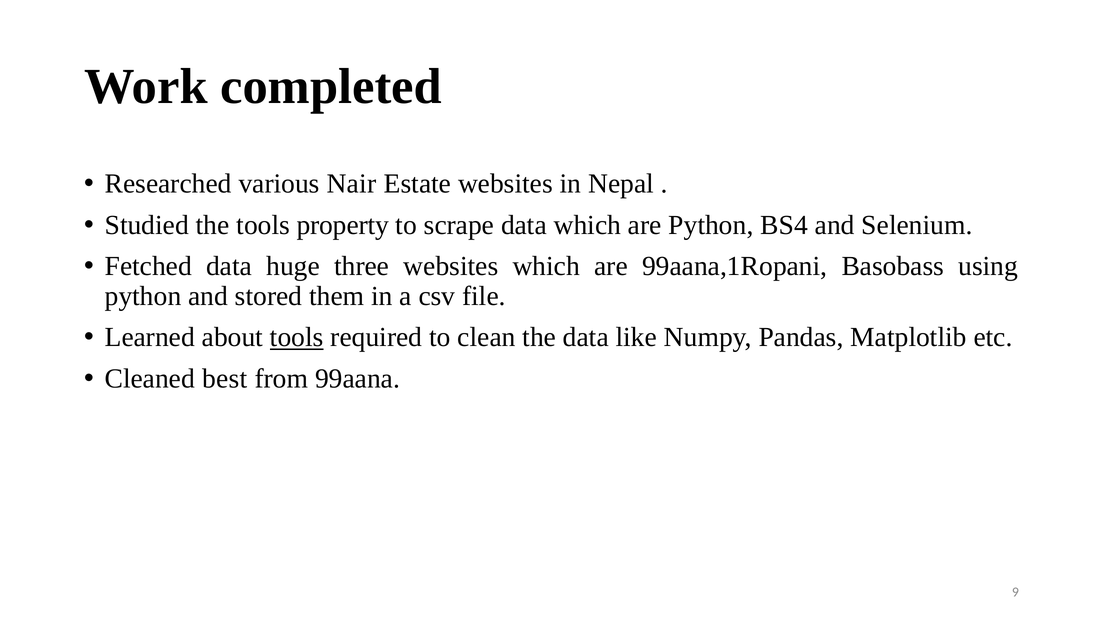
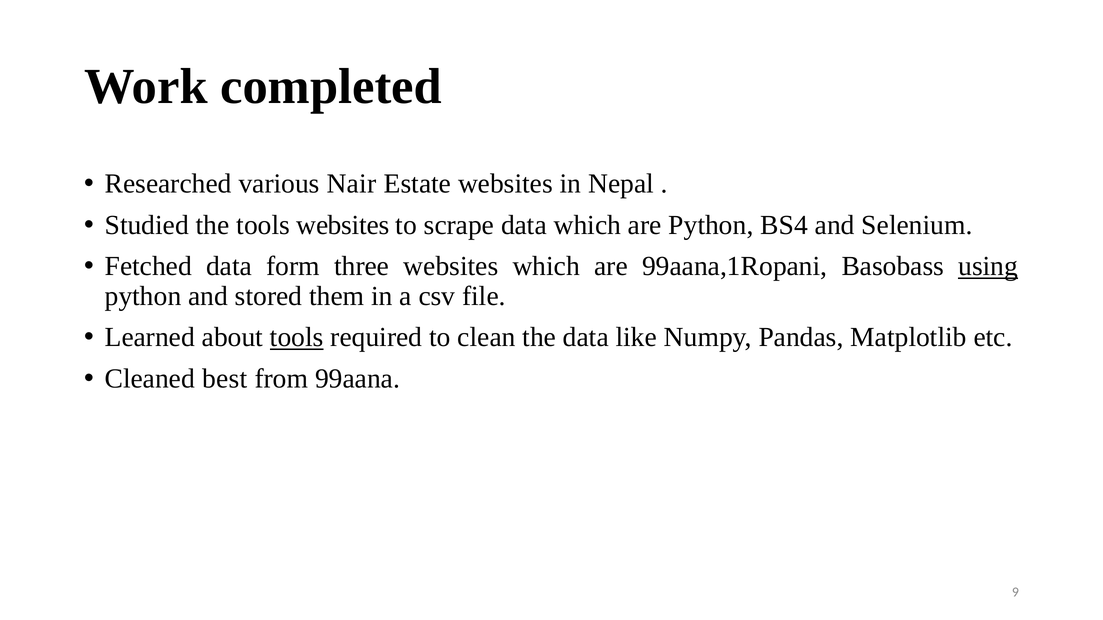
tools property: property -> websites
huge: huge -> form
using underline: none -> present
